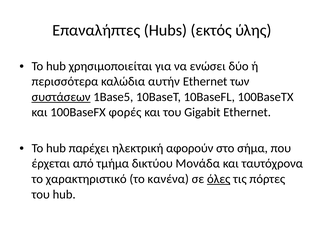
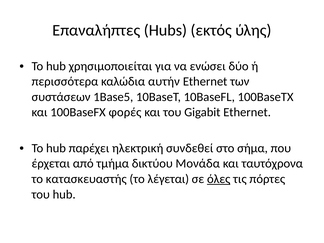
συστάσεων underline: present -> none
αφορούν: αφορούν -> συνδεθεί
χαρακτηριστικό: χαρακτηριστικό -> κατασκευαστής
κανένα: κανένα -> λέγεται
